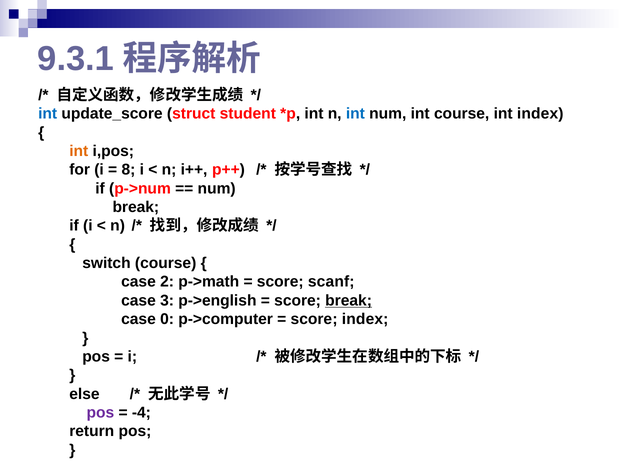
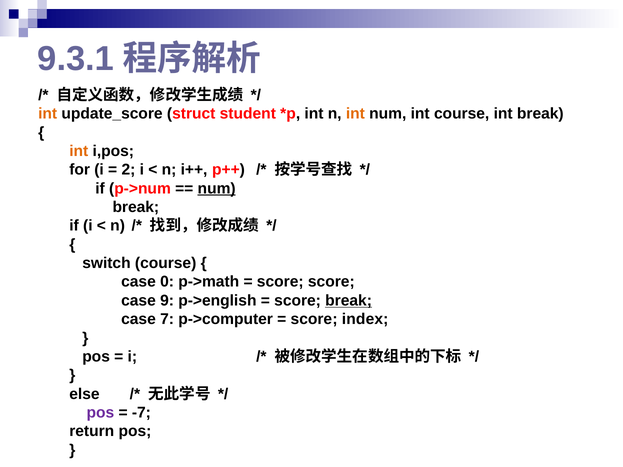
int at (48, 114) colour: blue -> orange
int at (355, 114) colour: blue -> orange
int index: index -> break
8: 8 -> 2
num at (217, 189) underline: none -> present
2: 2 -> 0
score scanf: scanf -> score
3: 3 -> 9
0: 0 -> 7
-4: -4 -> -7
